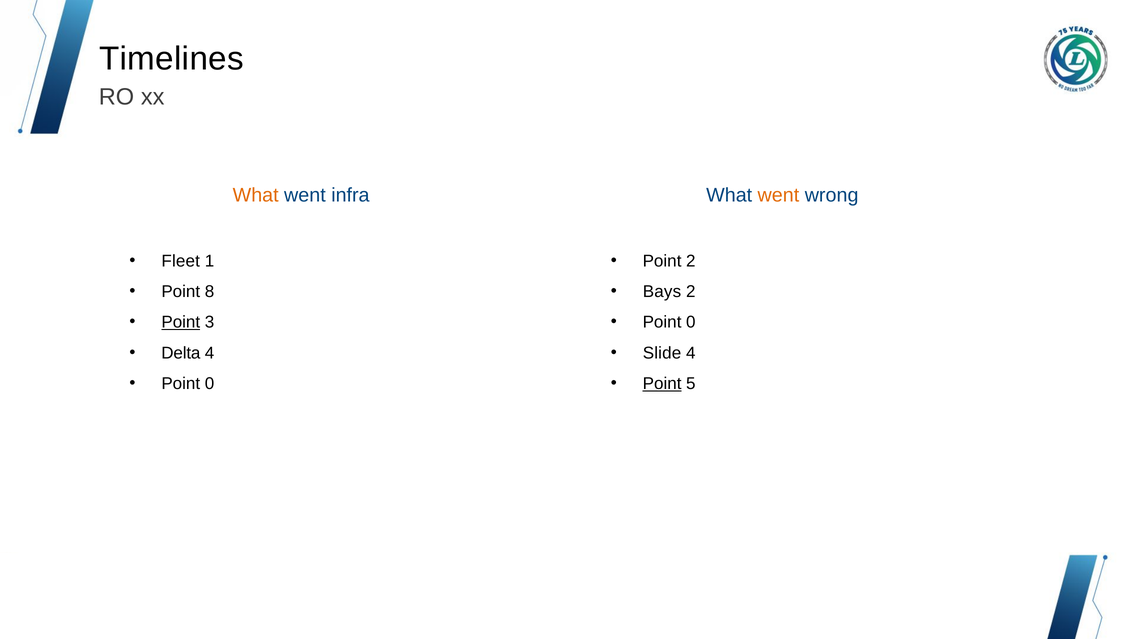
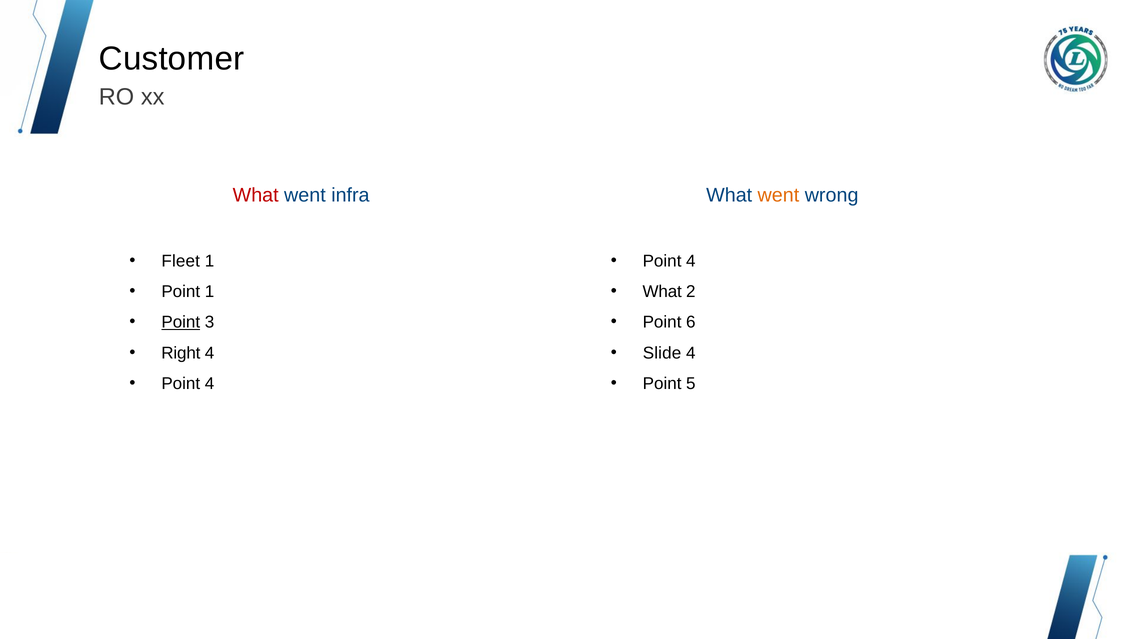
Timelines: Timelines -> Customer
What at (256, 195) colour: orange -> red
2 at (691, 261): 2 -> 4
Point 8: 8 -> 1
Bays at (662, 291): Bays -> What
0 at (691, 322): 0 -> 6
Delta: Delta -> Right
0 at (210, 383): 0 -> 4
Point at (662, 383) underline: present -> none
